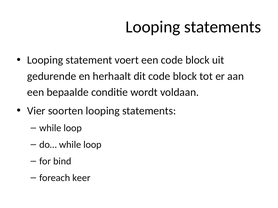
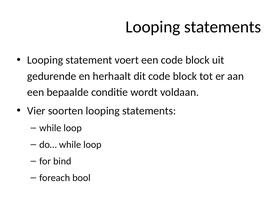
keer: keer -> bool
